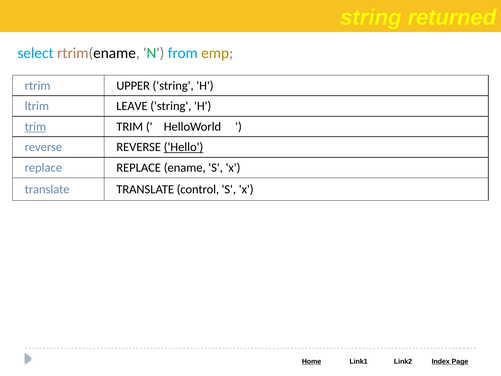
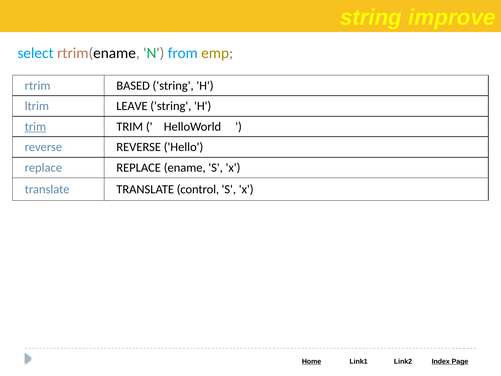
returned: returned -> improve
UPPER: UPPER -> BASED
Hello underline: present -> none
